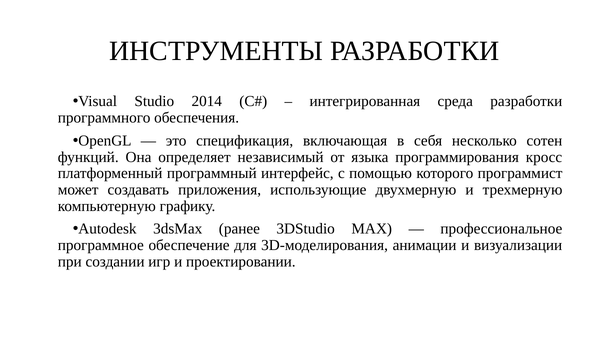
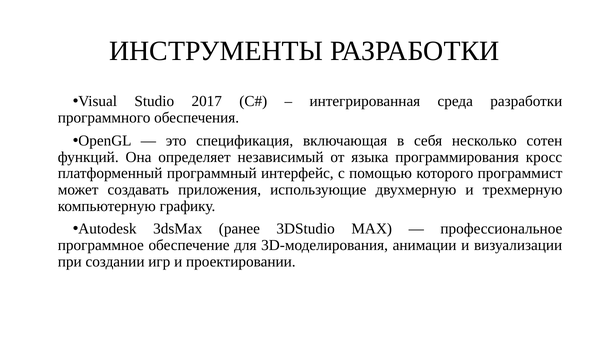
2014: 2014 -> 2017
